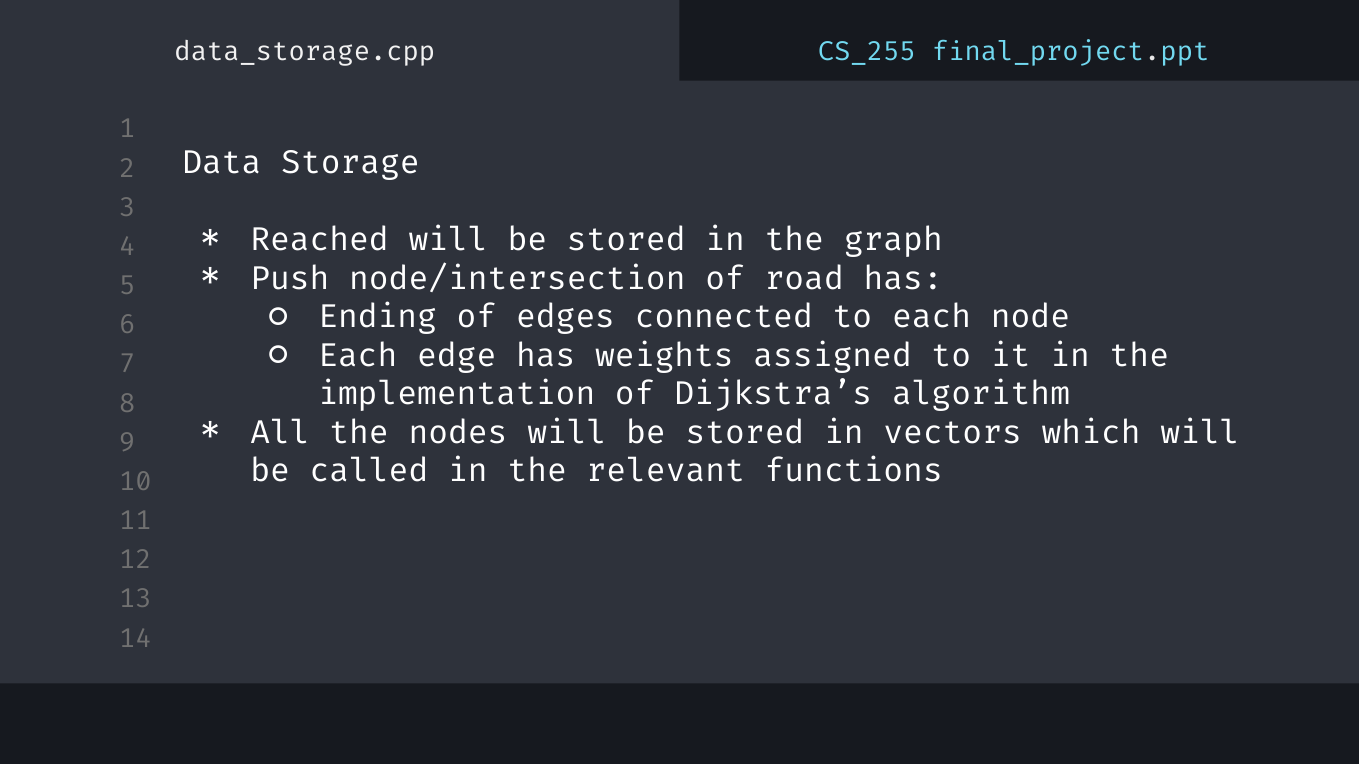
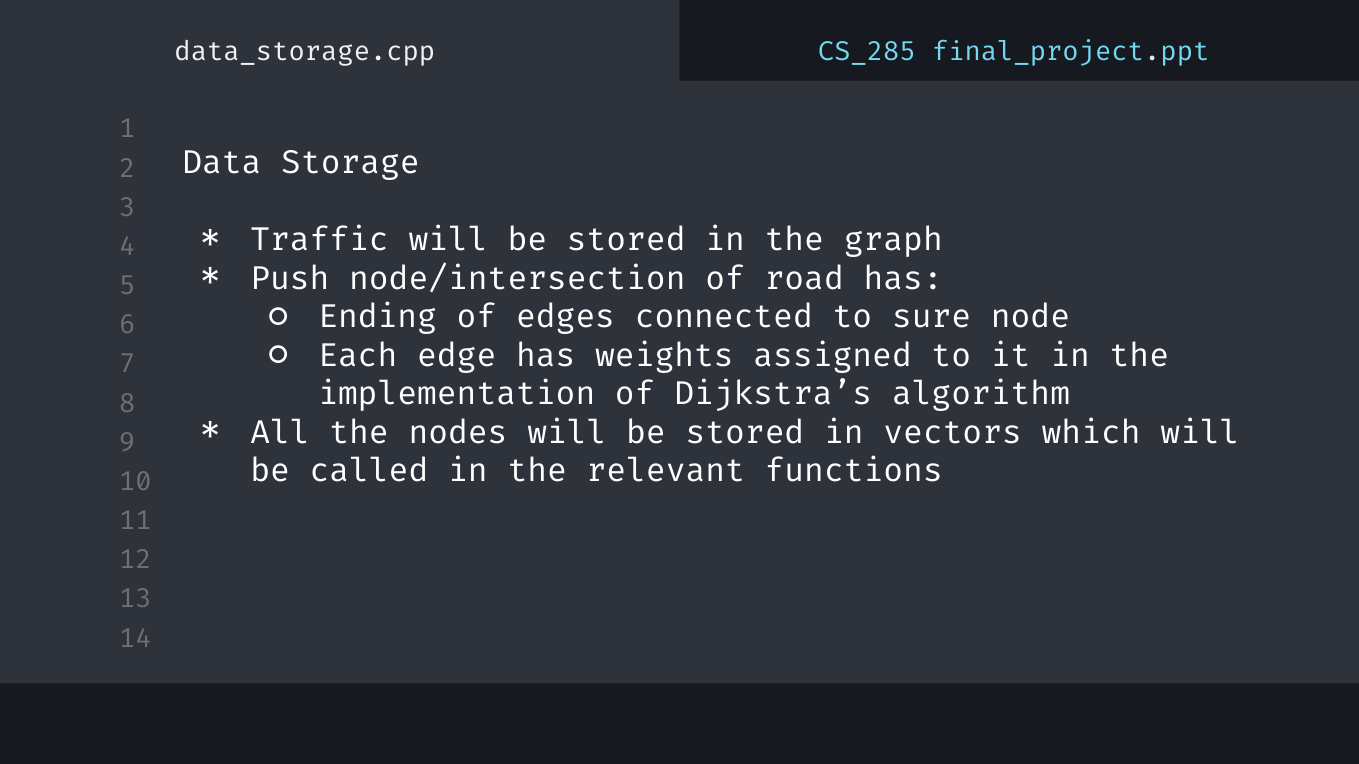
CS_255: CS_255 -> CS_285
Reached: Reached -> Traffic
to each: each -> sure
